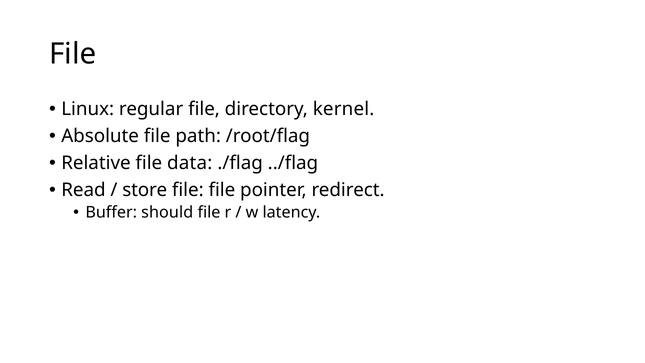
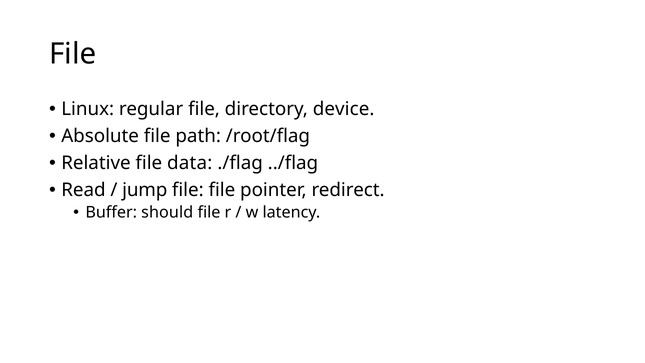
kernel: kernel -> device
store: store -> jump
